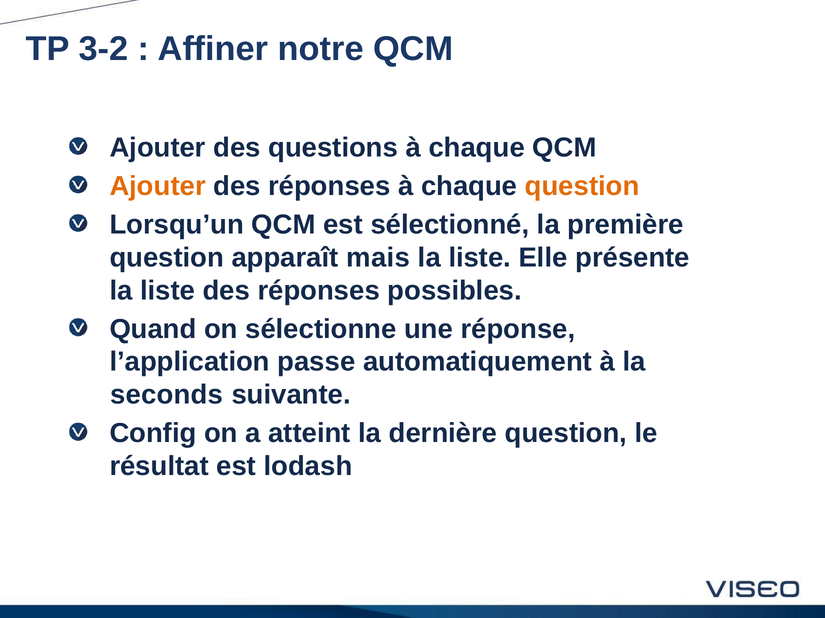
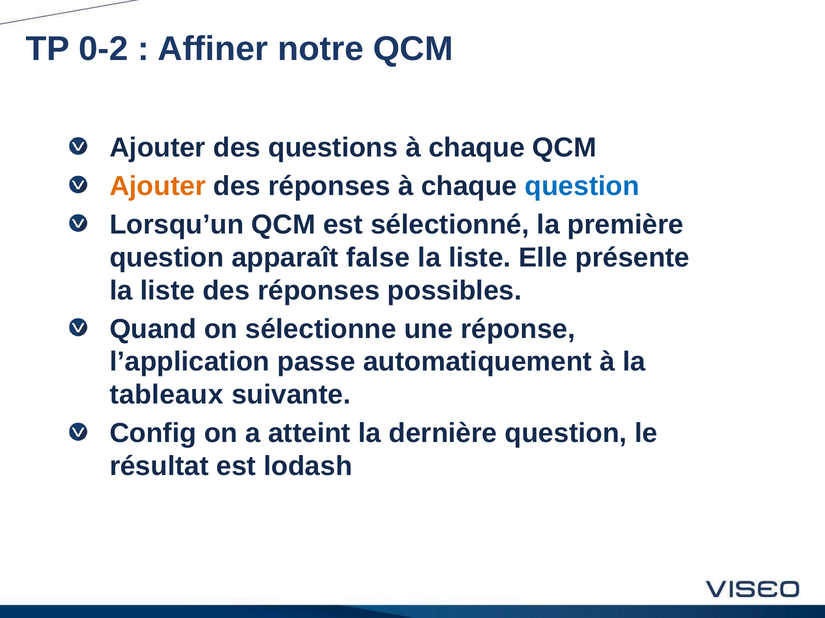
3-2: 3-2 -> 0-2
question at (582, 186) colour: orange -> blue
mais: mais -> false
seconds: seconds -> tableaux
